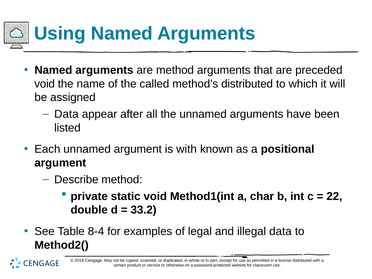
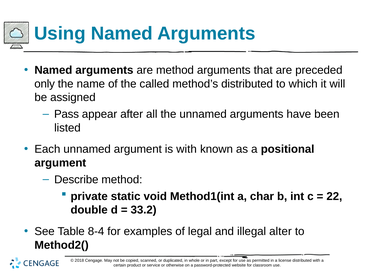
void at (45, 84): void -> only
Data at (66, 114): Data -> Pass
illegal data: data -> alter
